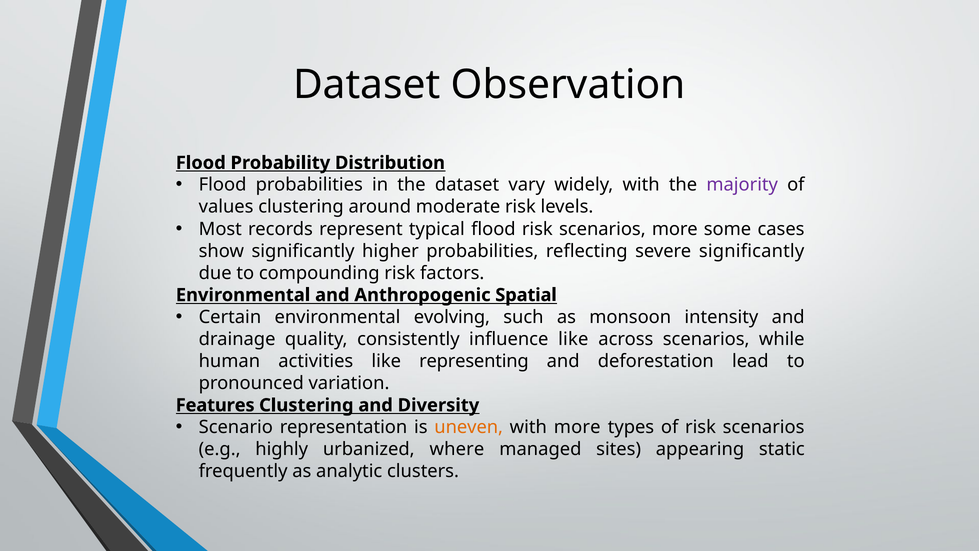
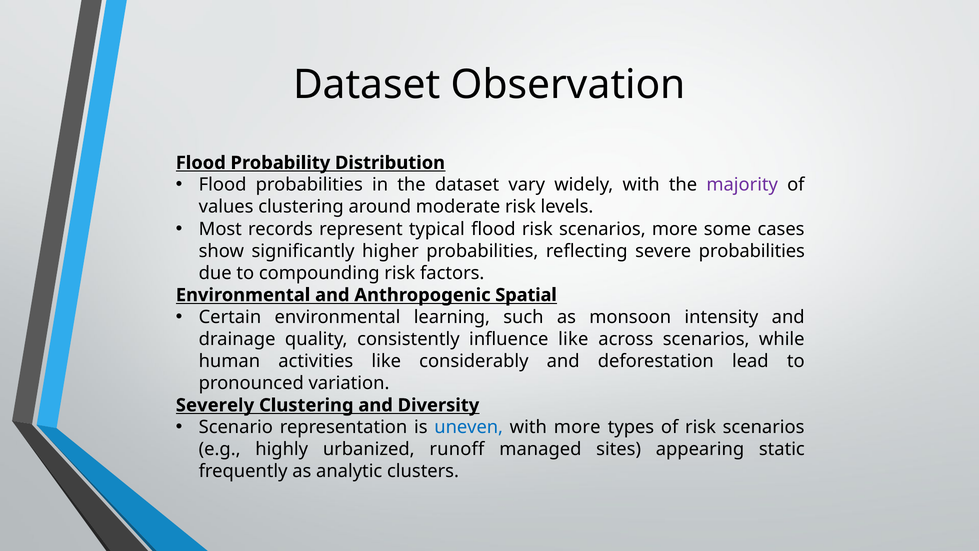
severe significantly: significantly -> probabilities
evolving: evolving -> learning
representing: representing -> considerably
Features: Features -> Severely
uneven colour: orange -> blue
where: where -> runoff
